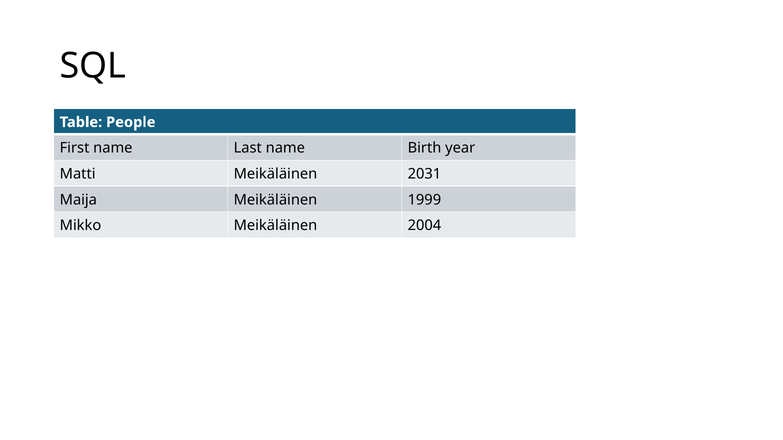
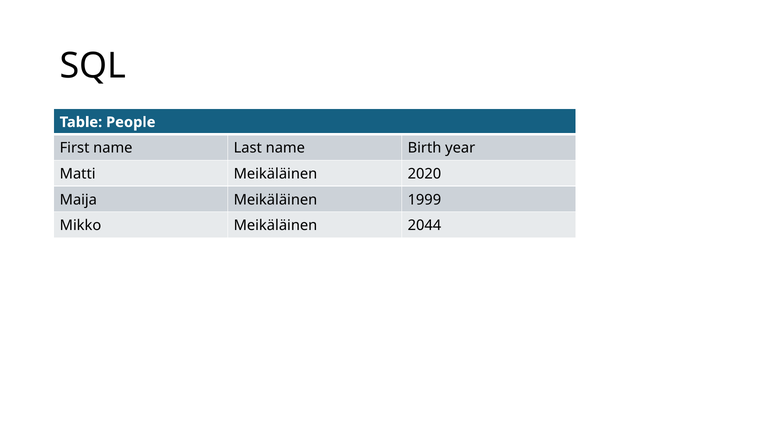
2031: 2031 -> 2020
2004: 2004 -> 2044
